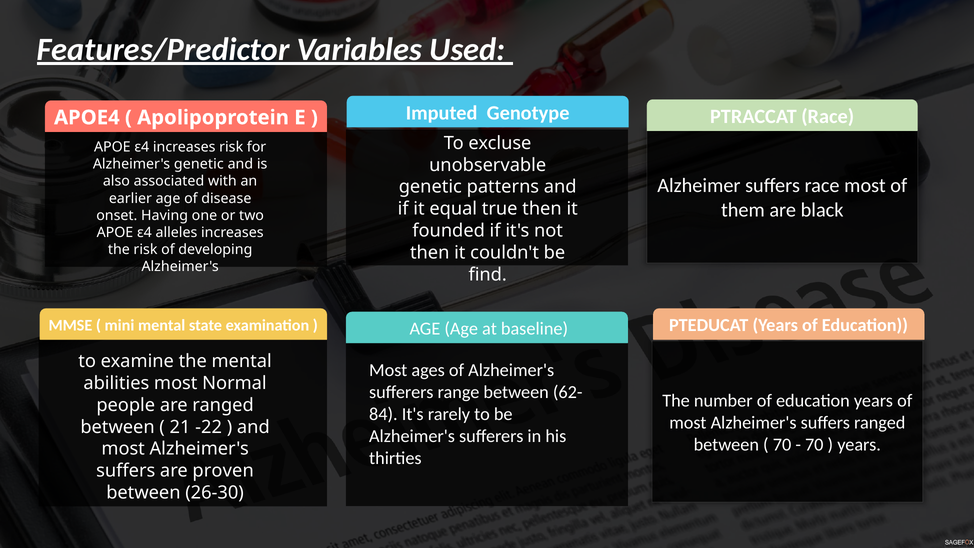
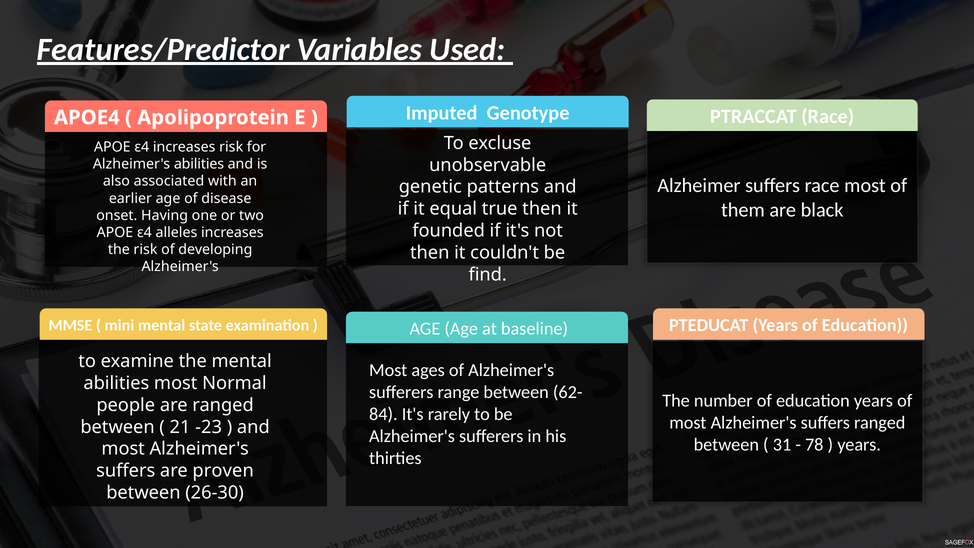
Alzheimer's genetic: genetic -> abilities
-22: -22 -> -23
70 at (782, 445): 70 -> 31
70 at (814, 445): 70 -> 78
